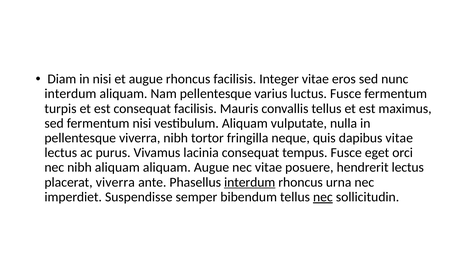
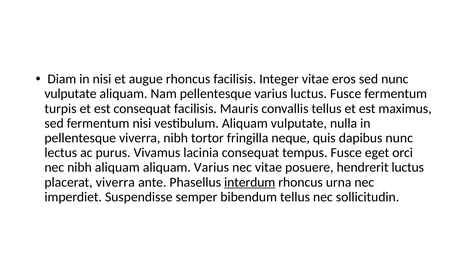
interdum at (70, 94): interdum -> vulputate
dapibus vitae: vitae -> nunc
aliquam Augue: Augue -> Varius
hendrerit lectus: lectus -> luctus
nec at (323, 197) underline: present -> none
